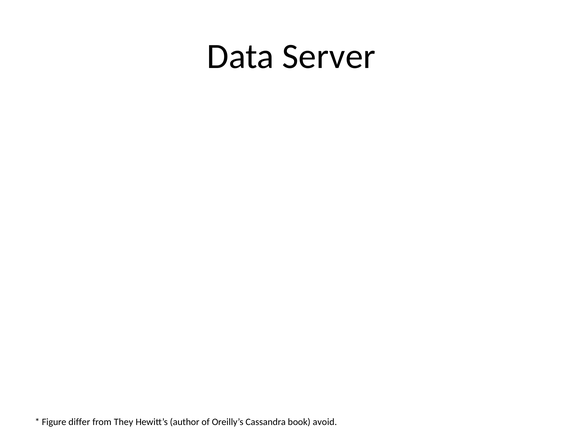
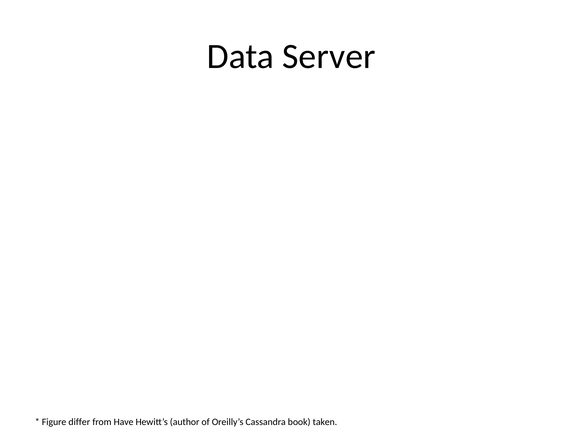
They: They -> Have
avoid: avoid -> taken
